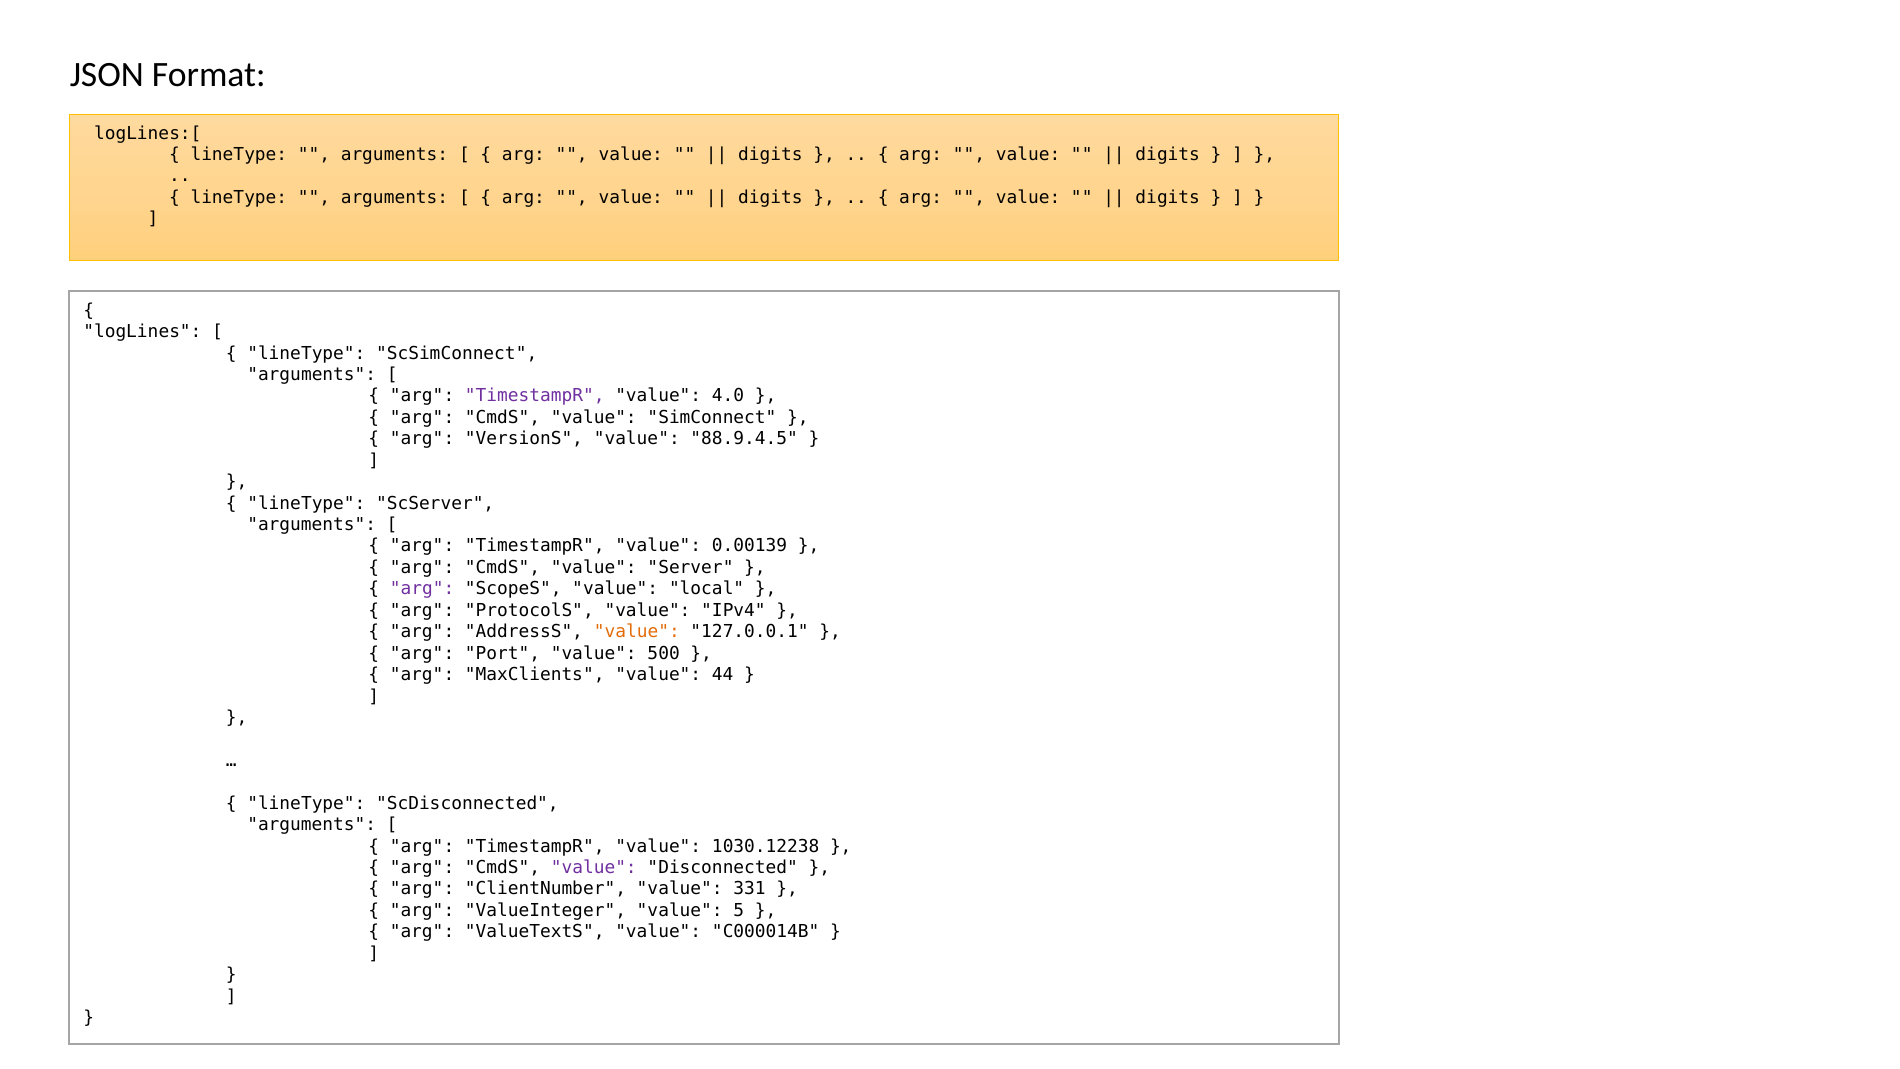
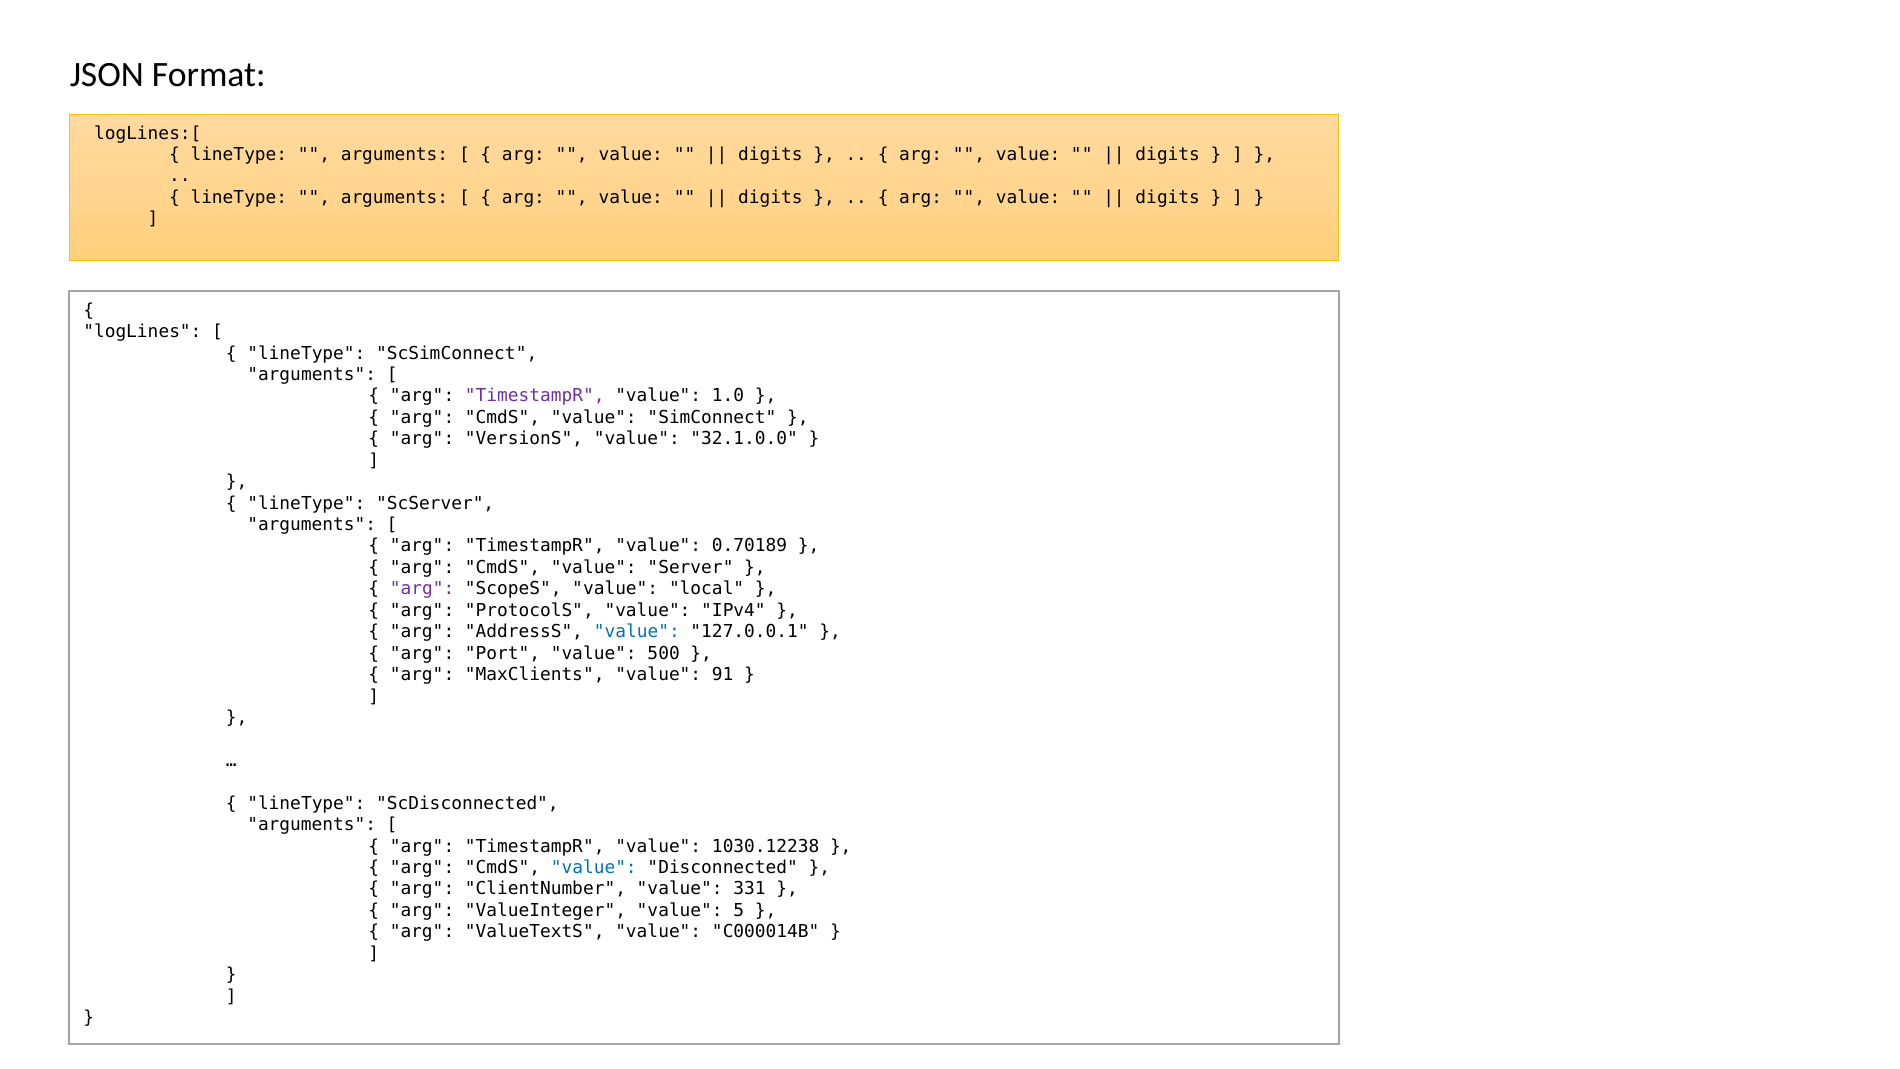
4.0: 4.0 -> 1.0
88.9.4.5: 88.9.4.5 -> 32.1.0.0
0.00139: 0.00139 -> 0.70189
value at (637, 632) colour: orange -> blue
44: 44 -> 91
value at (594, 867) colour: purple -> blue
